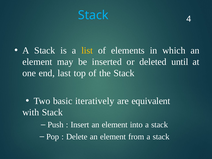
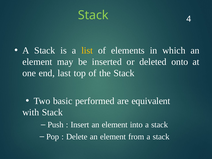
Stack at (93, 15) colour: light blue -> light green
until: until -> onto
iteratively: iteratively -> performed
